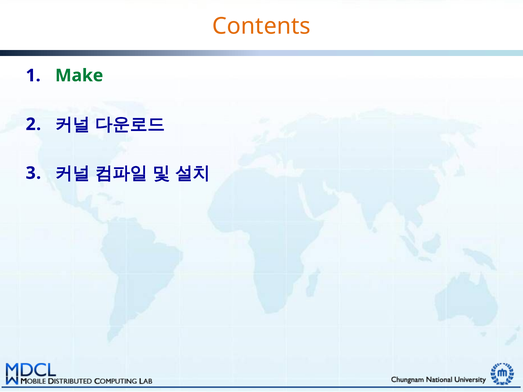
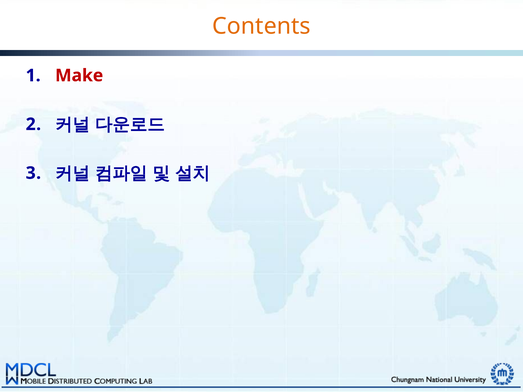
Make colour: green -> red
